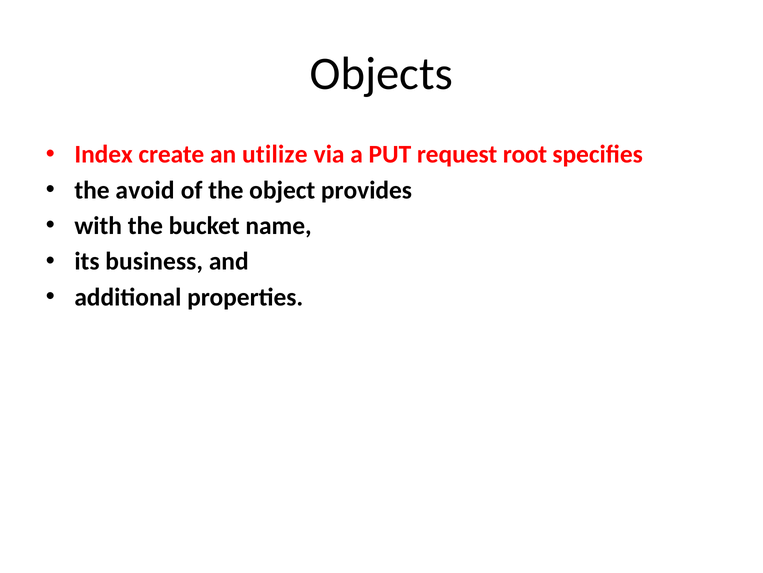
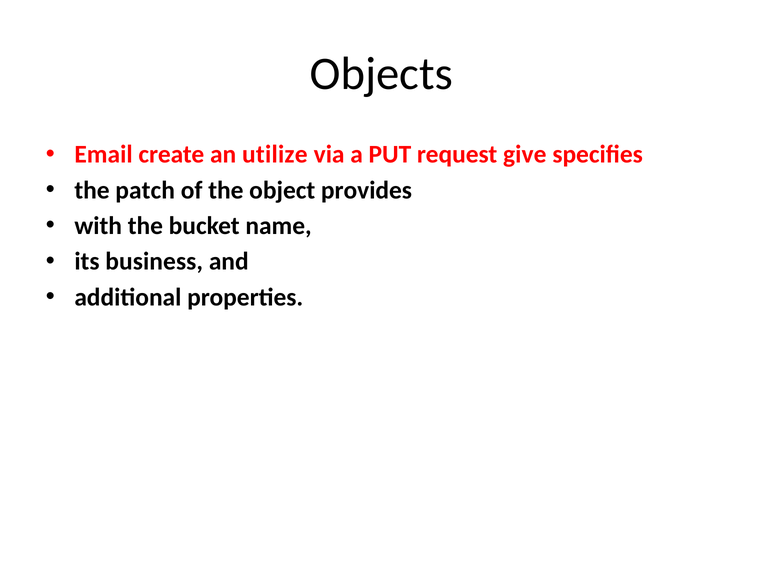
Index: Index -> Email
root: root -> give
avoid: avoid -> patch
